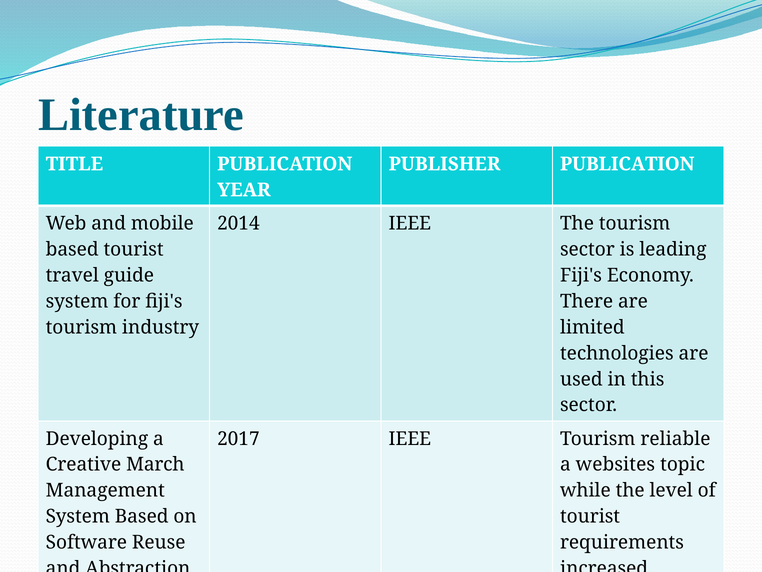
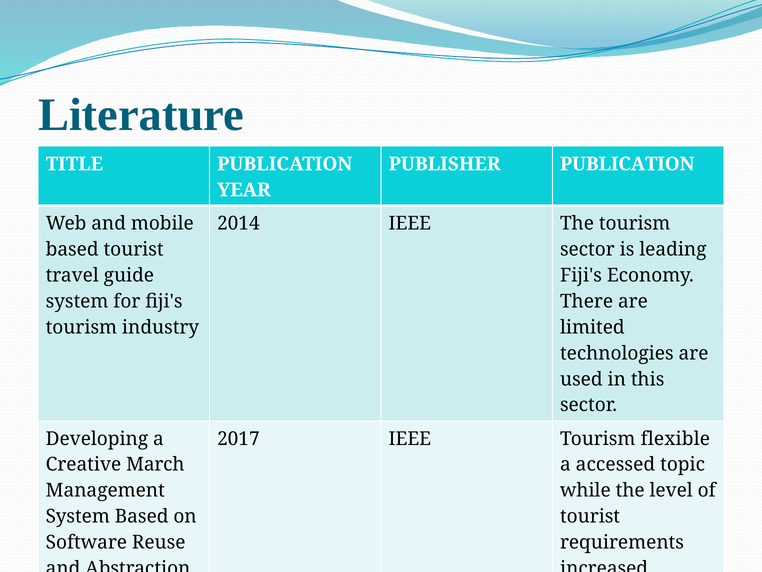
reliable: reliable -> flexible
websites: websites -> accessed
